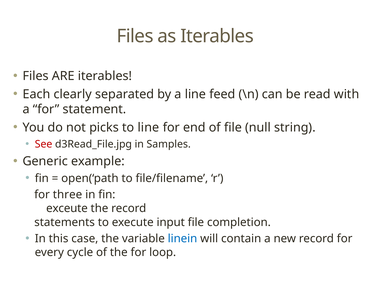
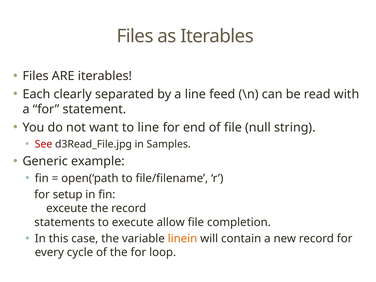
picks: picks -> want
three: three -> setup
input: input -> allow
linein colour: blue -> orange
